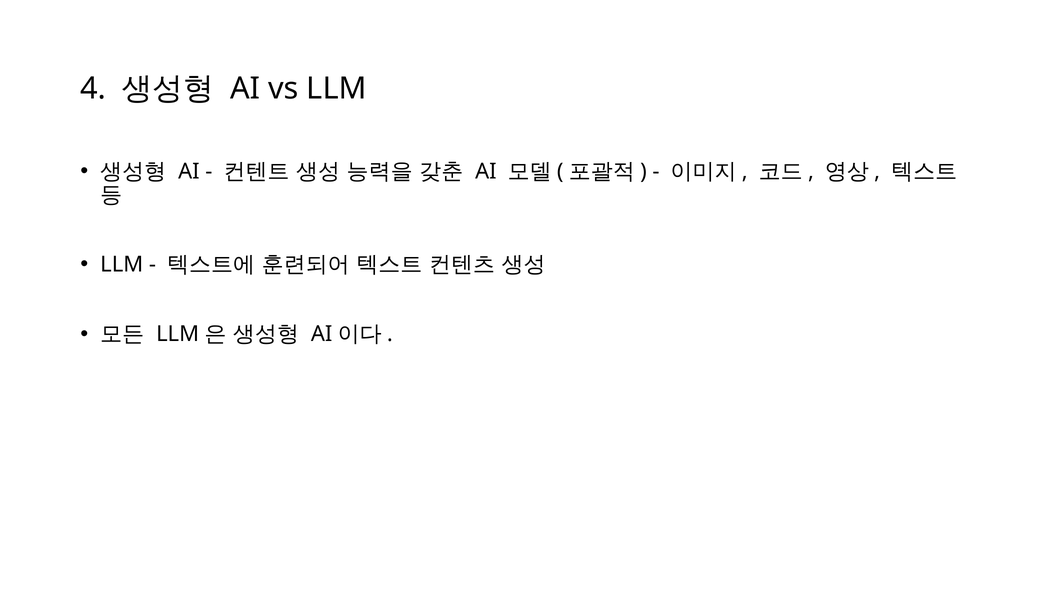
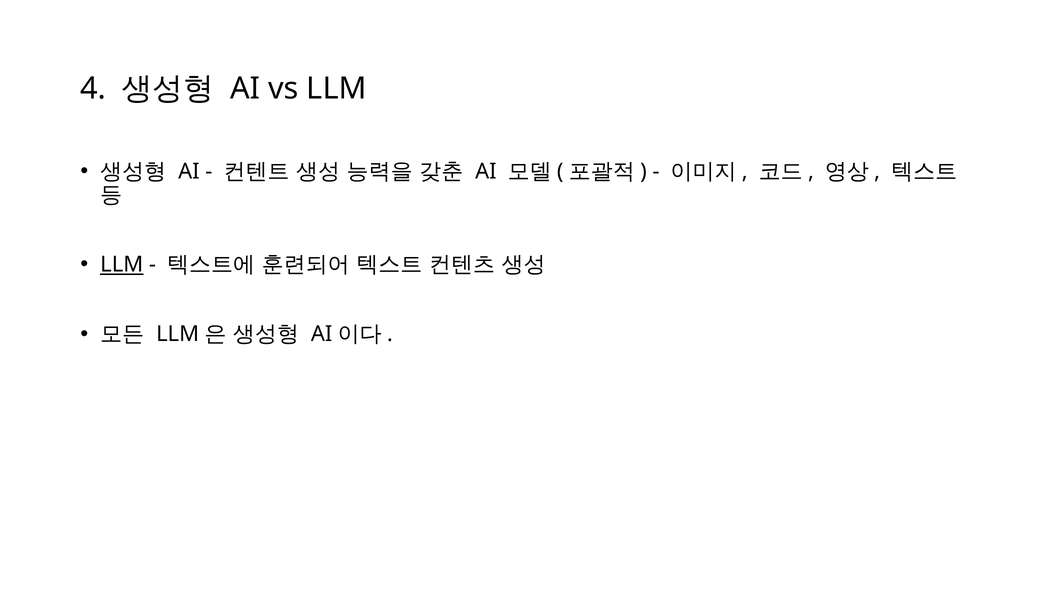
LLM at (122, 264) underline: none -> present
